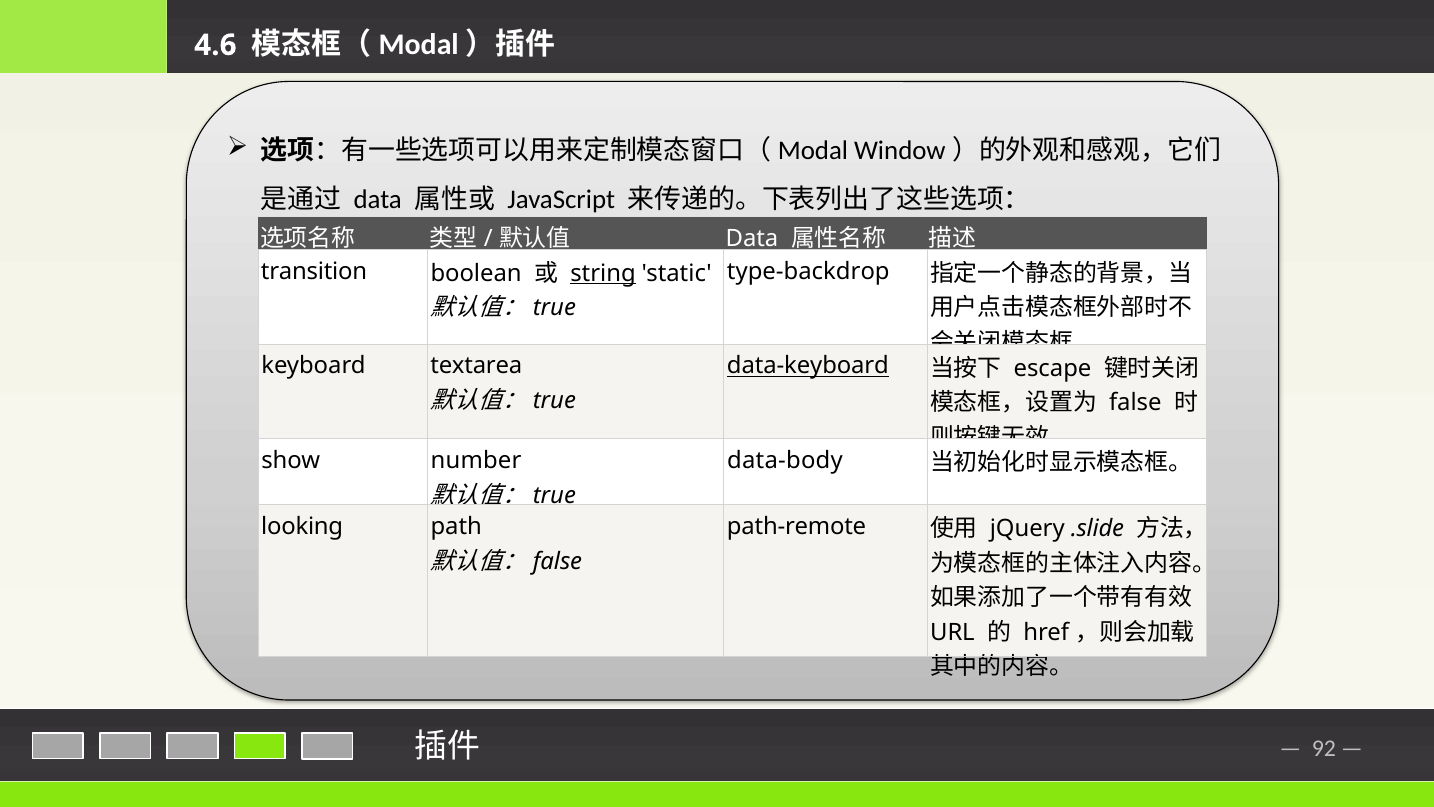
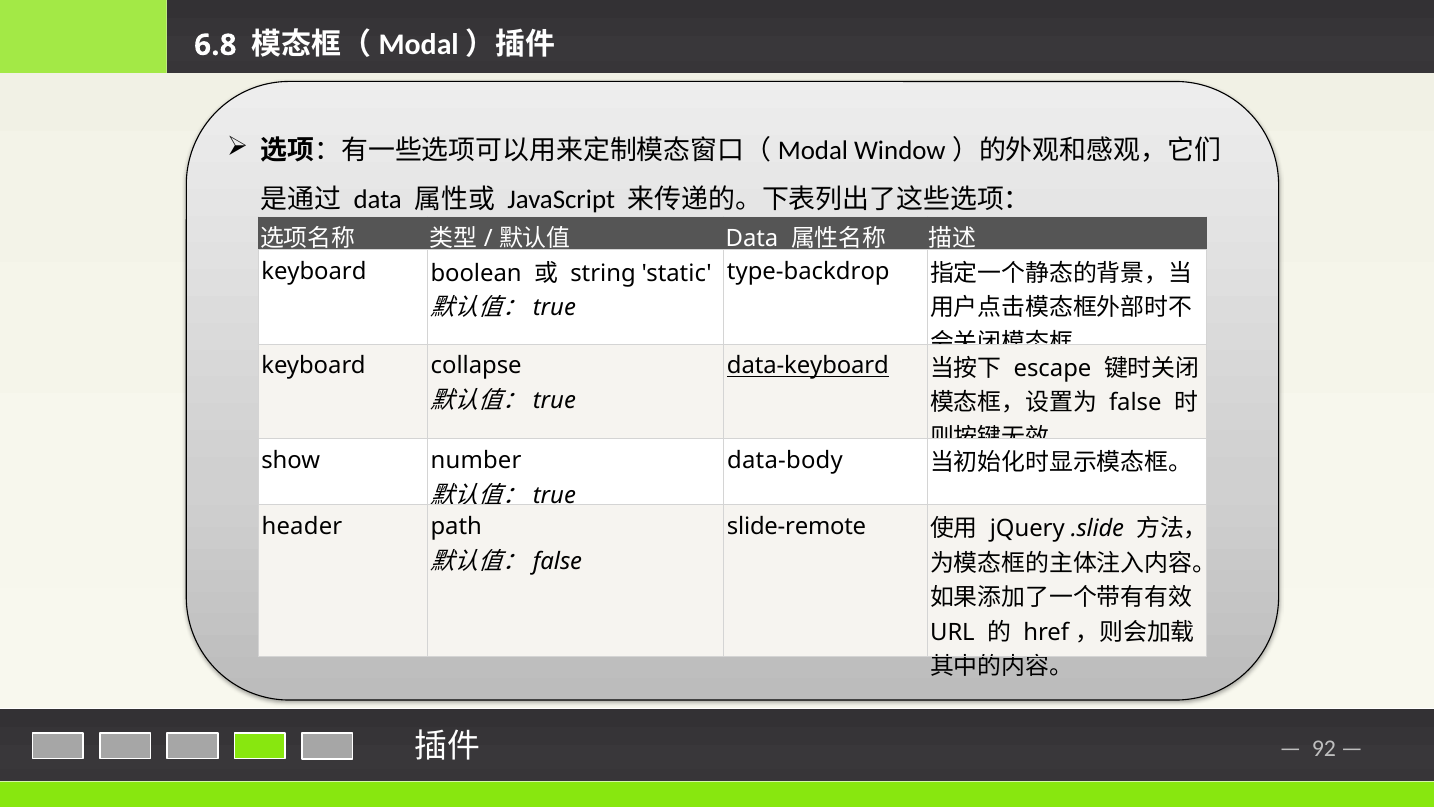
4.6: 4.6 -> 6.8
transition at (314, 271): transition -> keyboard
string underline: present -> none
textarea: textarea -> collapse
looking: looking -> header
path-remote: path-remote -> slide-remote
